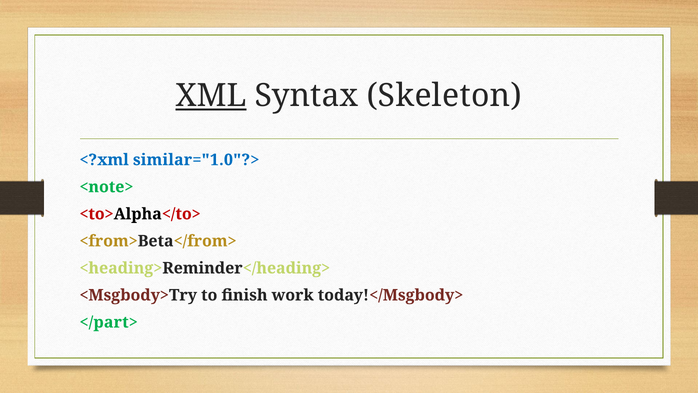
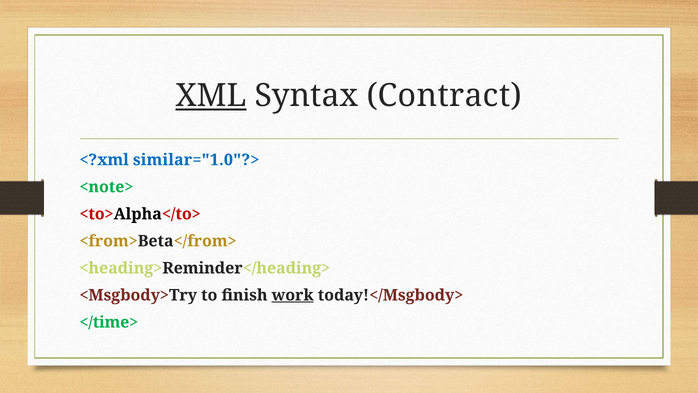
Skeleton: Skeleton -> Contract
work underline: none -> present
</part>: </part> -> </time>
